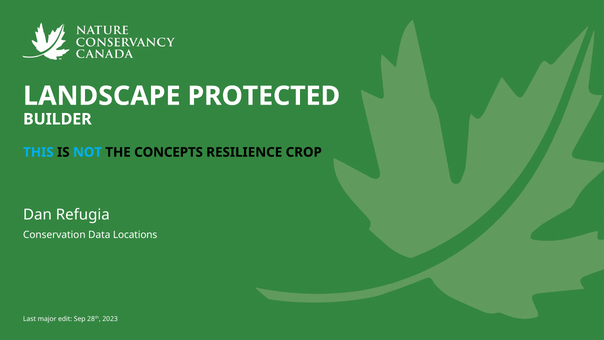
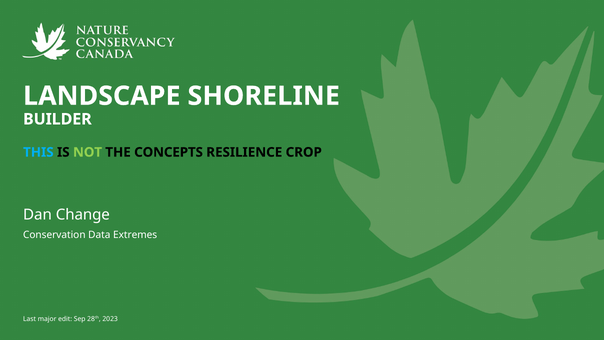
PROTECTED: PROTECTED -> SHORELINE
NOT colour: light blue -> light green
Refugia: Refugia -> Change
Locations: Locations -> Extremes
